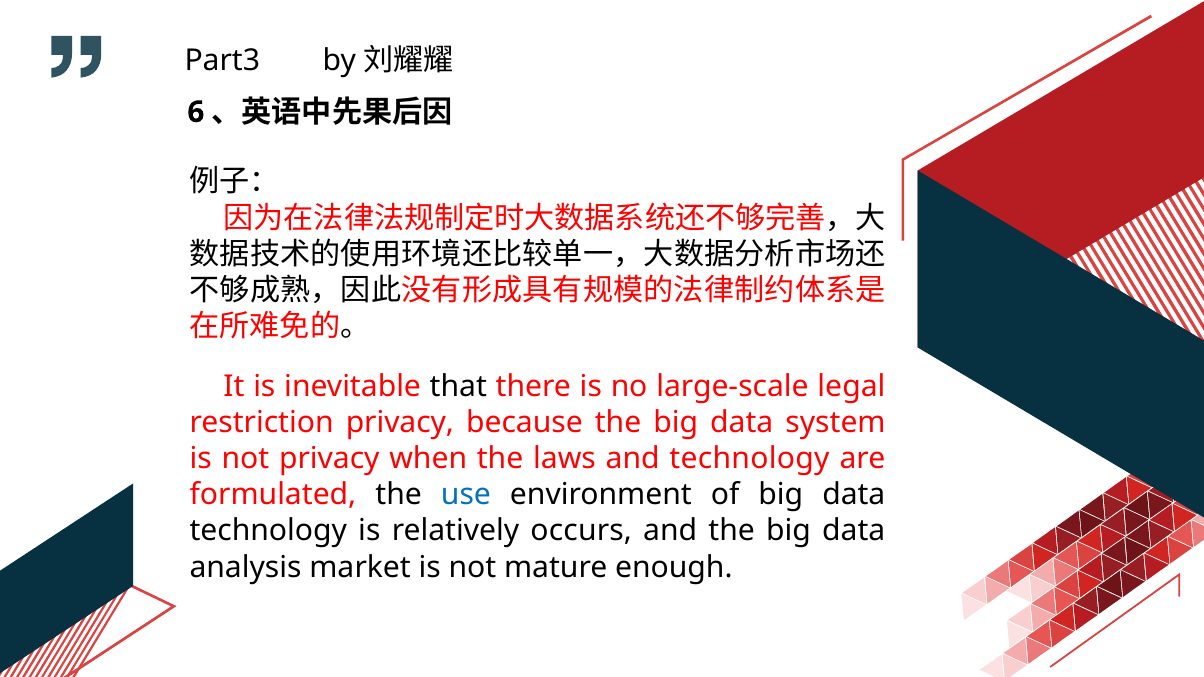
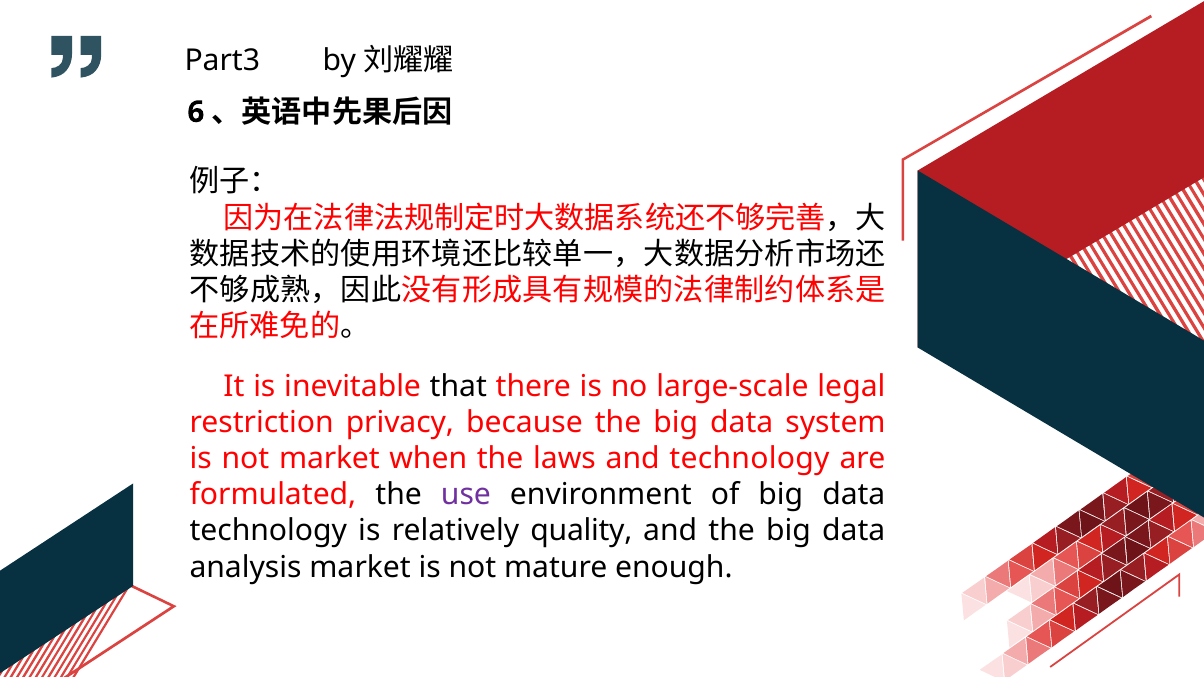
not privacy: privacy -> market
use colour: blue -> purple
occurs: occurs -> quality
